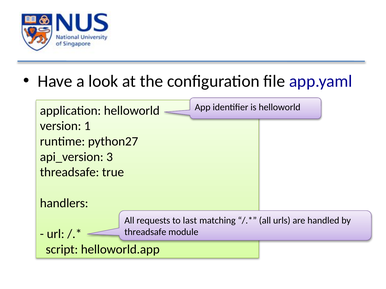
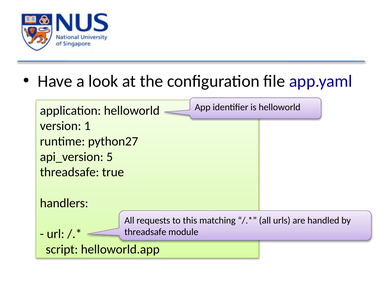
3: 3 -> 5
last: last -> this
